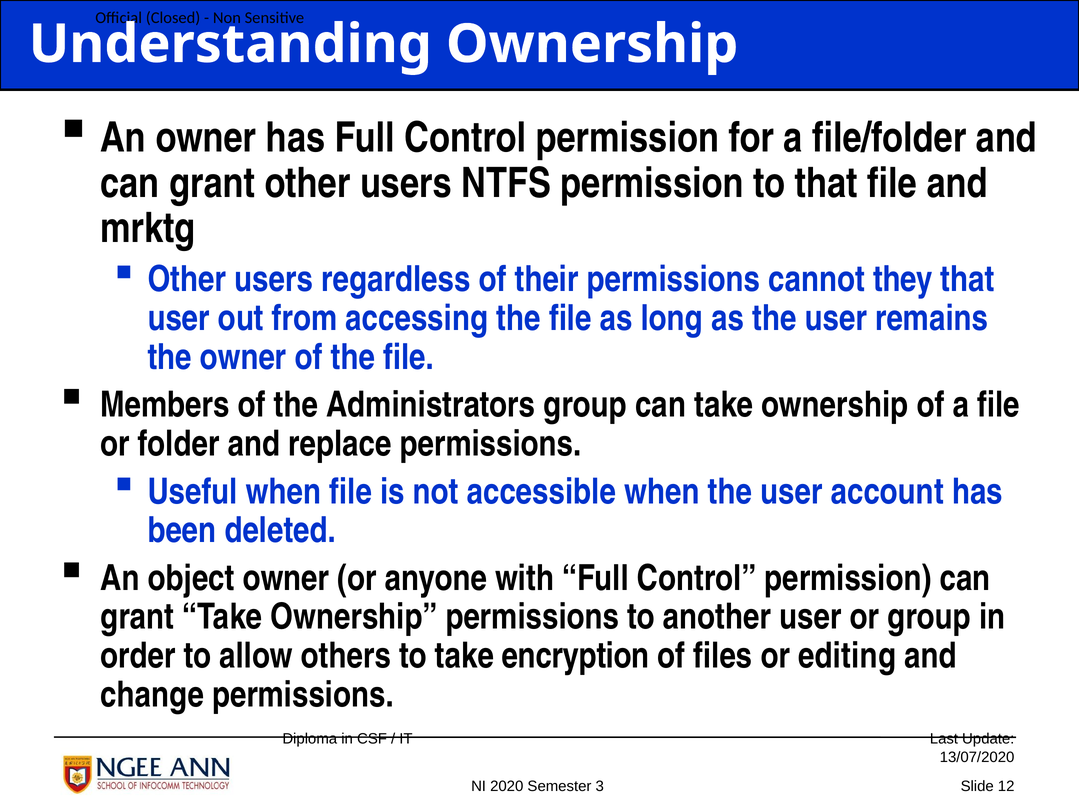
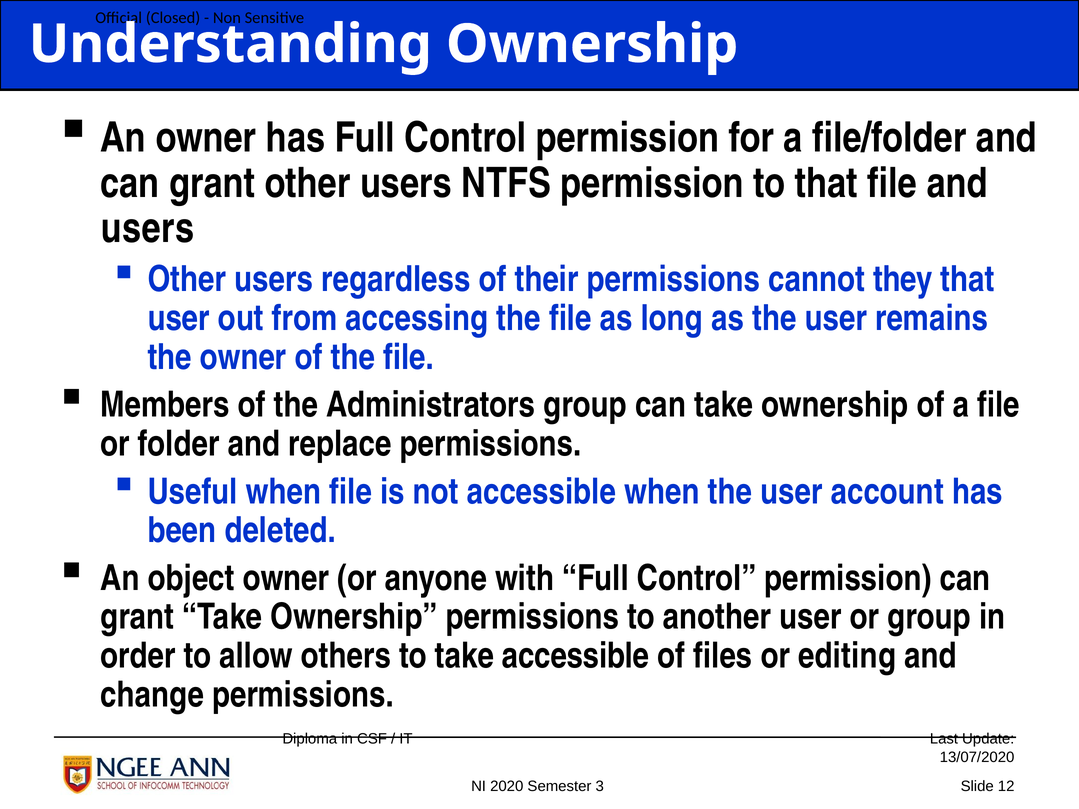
mrktg at (148, 229): mrktg -> users
take encryption: encryption -> accessible
